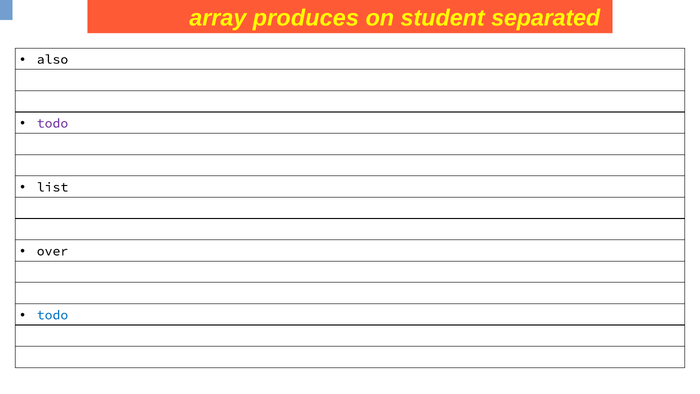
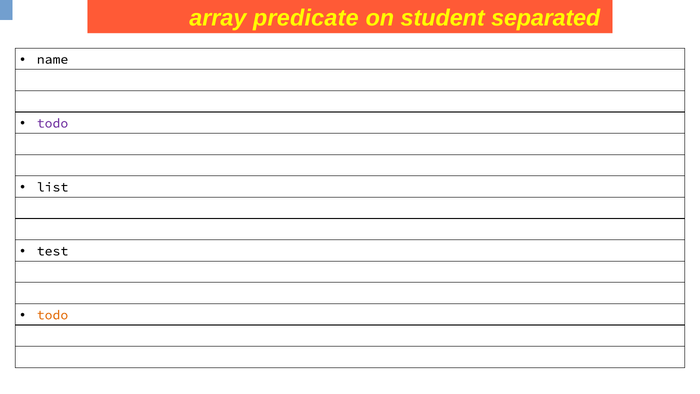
produces: produces -> predicate
also: also -> name
over: over -> test
todo at (52, 315) colour: blue -> orange
